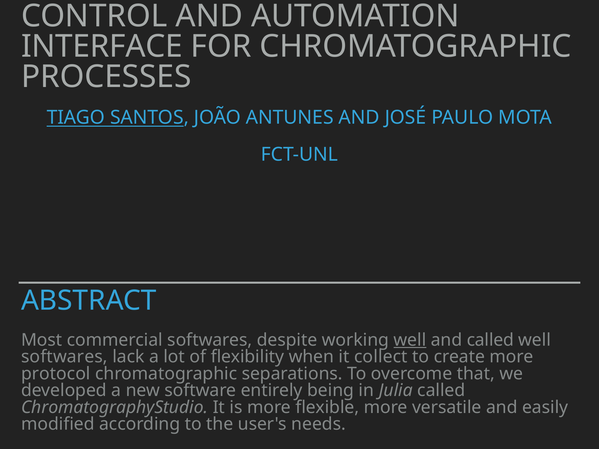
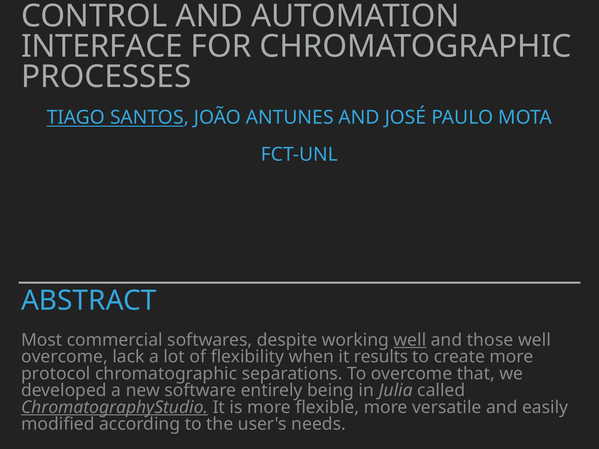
and called: called -> those
softwares at (64, 357): softwares -> overcome
collect: collect -> results
ChromatographyStudio underline: none -> present
